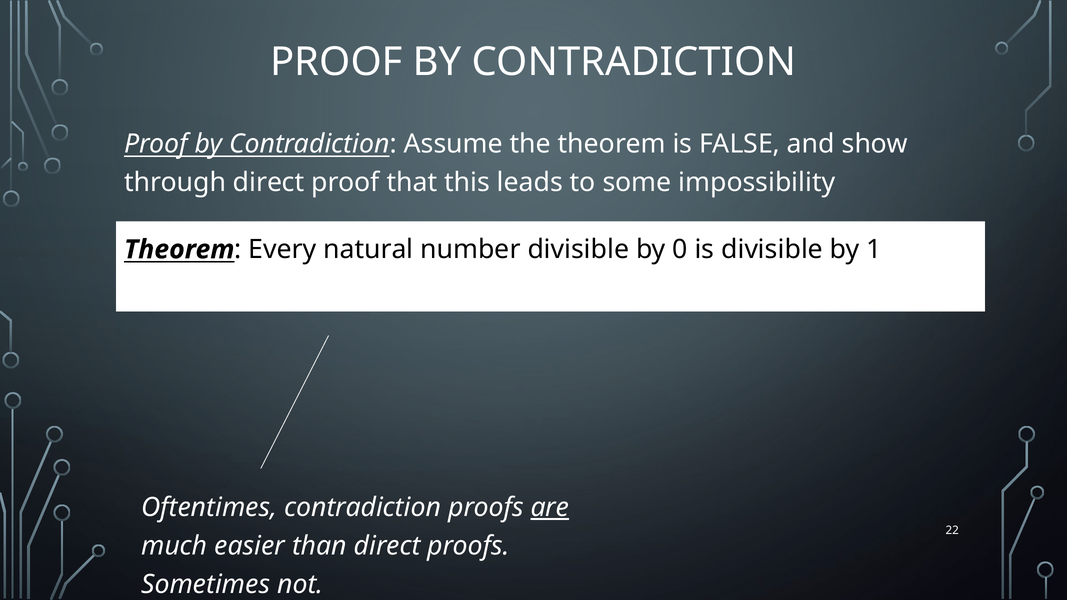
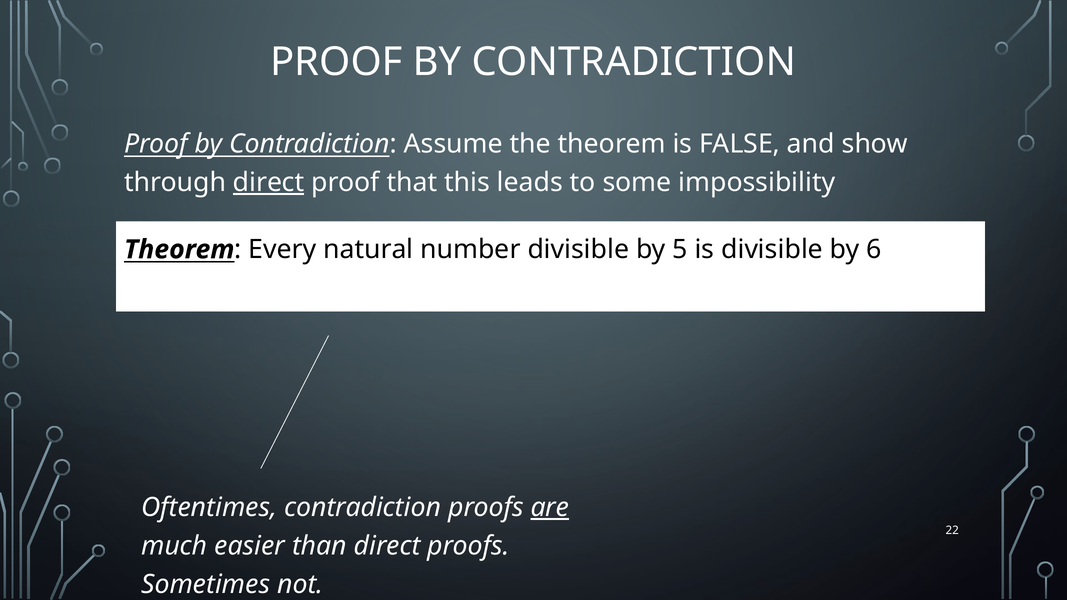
direct at (269, 183) underline: none -> present
0: 0 -> 5
1: 1 -> 6
